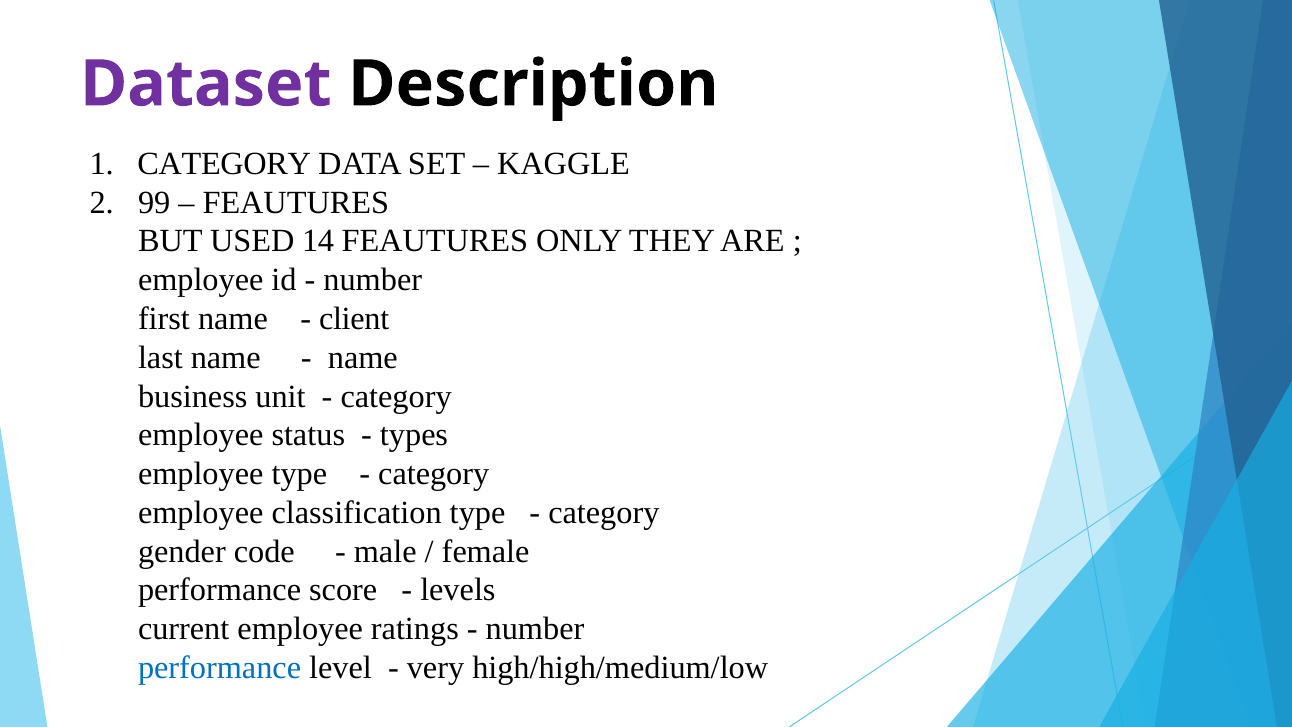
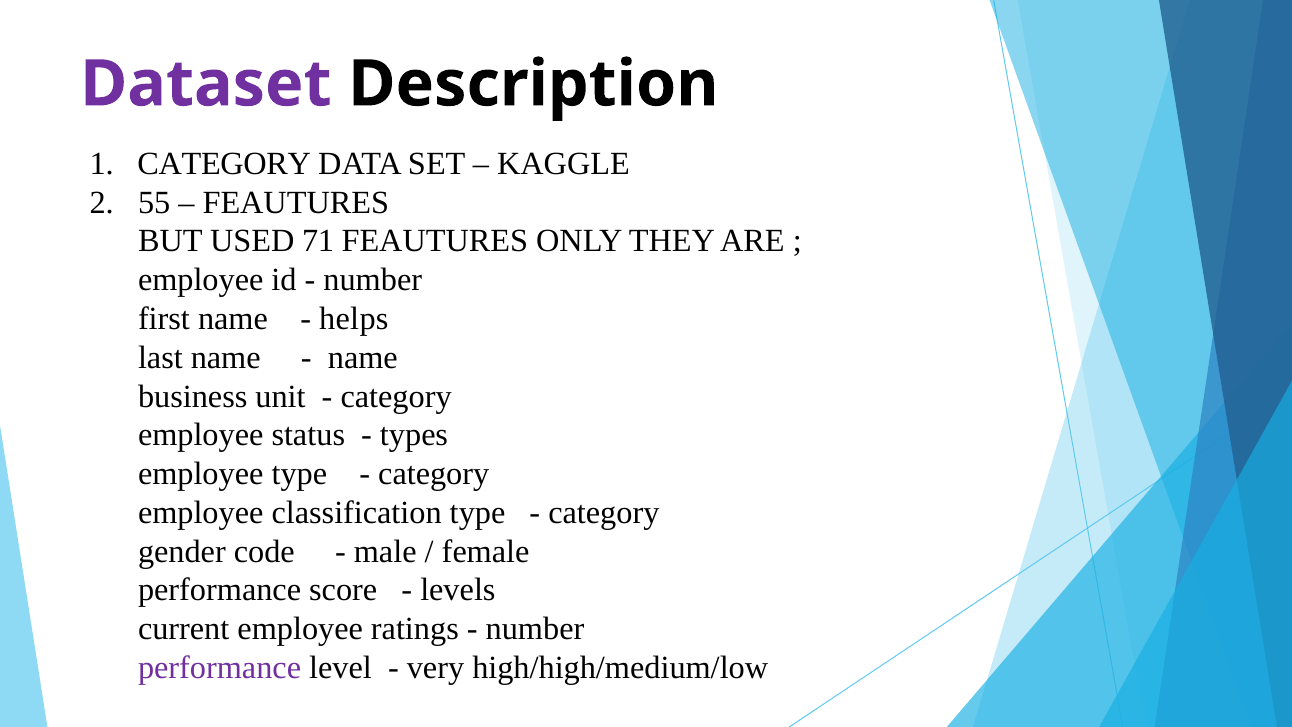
99: 99 -> 55
14: 14 -> 71
client: client -> helps
performance at (220, 668) colour: blue -> purple
